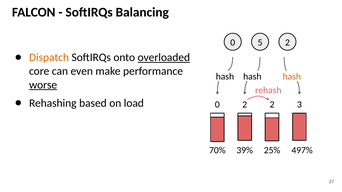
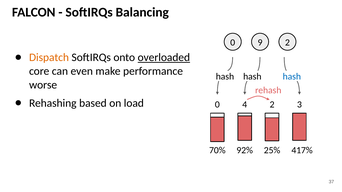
5: 5 -> 9
hash at (292, 77) colour: orange -> blue
worse underline: present -> none
0 2: 2 -> 4
39%: 39% -> 92%
497%: 497% -> 417%
